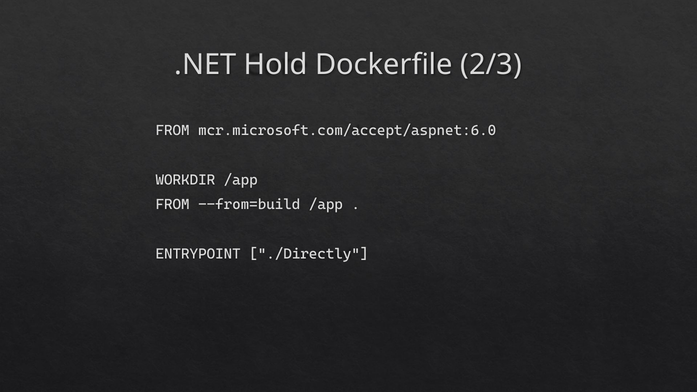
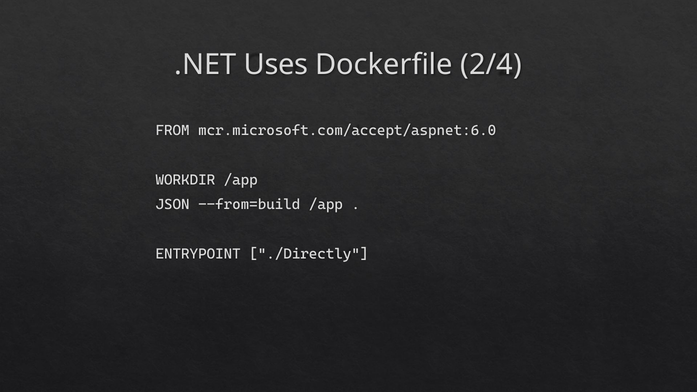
Hold: Hold -> Uses
2/3: 2/3 -> 2/4
FROM at (173, 205): FROM -> JSON
